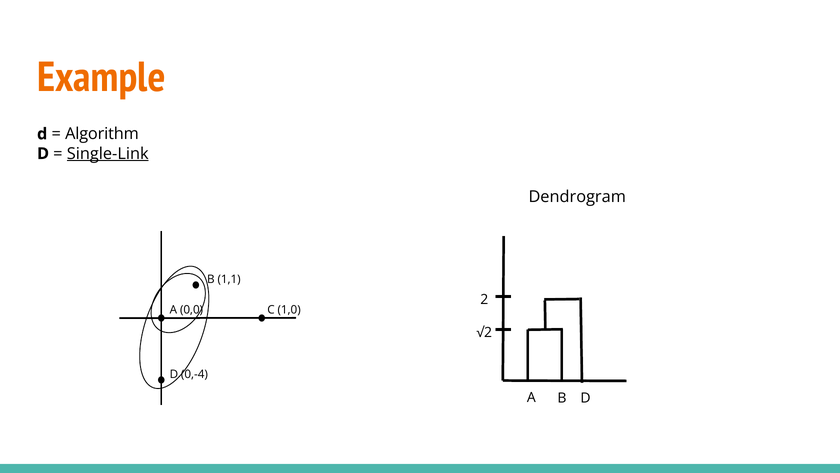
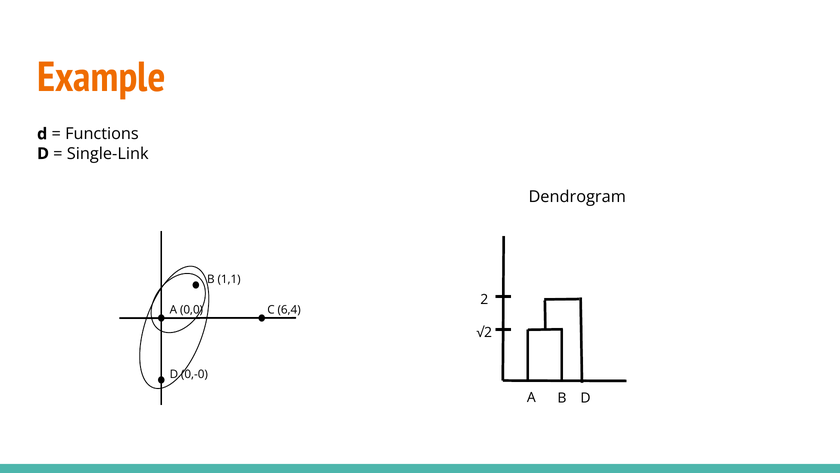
Algorithm: Algorithm -> Functions
Single-Link underline: present -> none
1,0: 1,0 -> 6,4
0,-4: 0,-4 -> 0,-0
